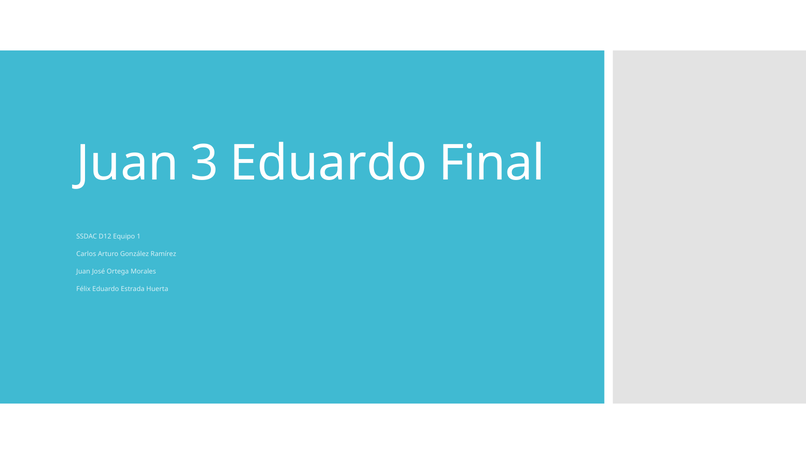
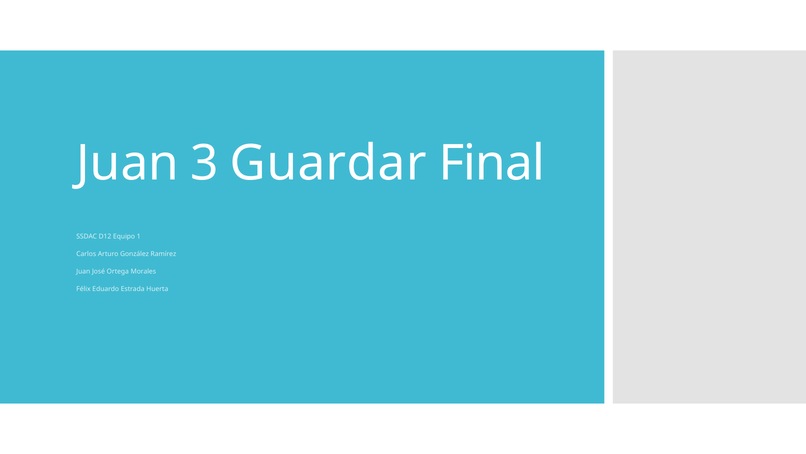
3 Eduardo: Eduardo -> Guardar
